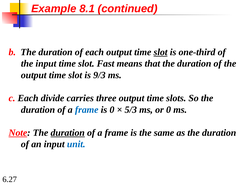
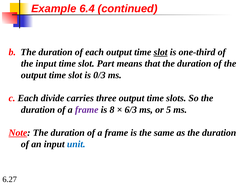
8.1: 8.1 -> 6.4
Fast: Fast -> Part
9/3: 9/3 -> 0/3
frame at (87, 110) colour: blue -> purple
is 0: 0 -> 8
5/3: 5/3 -> 6/3
or 0: 0 -> 5
duration at (68, 133) underline: present -> none
